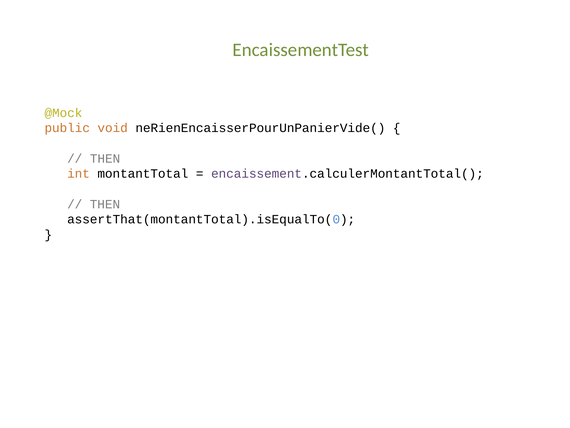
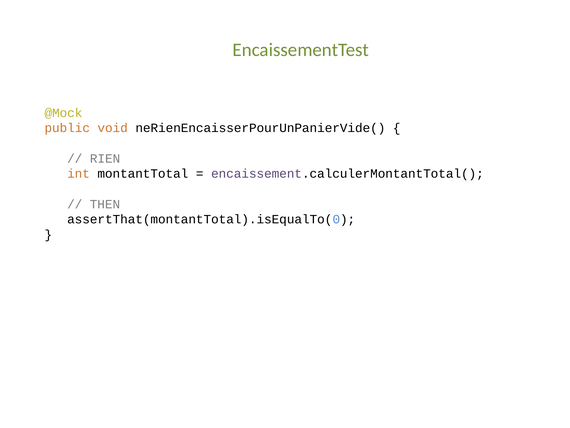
THEN at (105, 158): THEN -> RIEN
